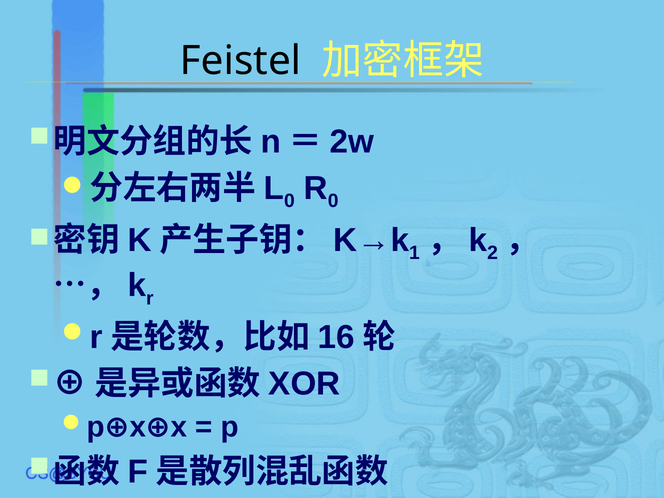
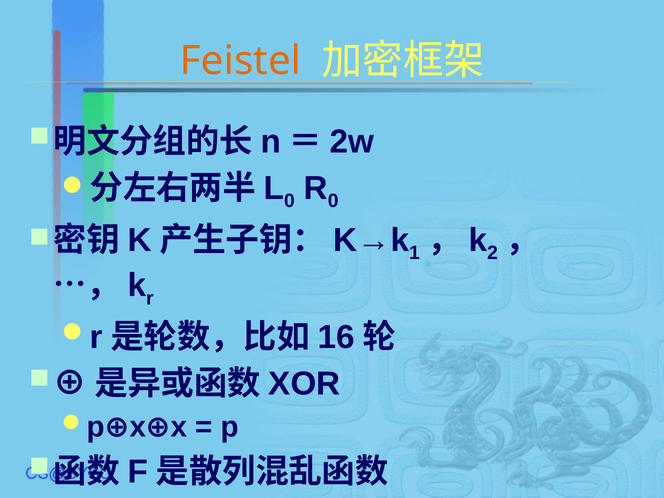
Feistel colour: black -> orange
